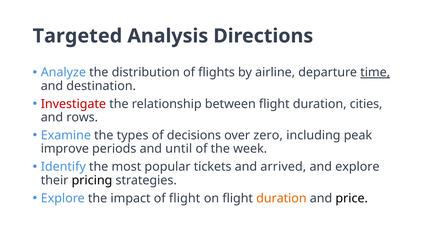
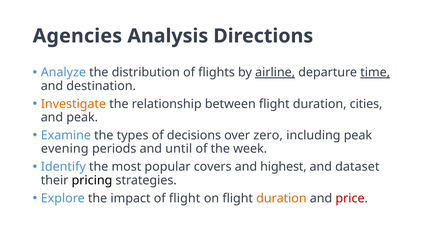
Targeted: Targeted -> Agencies
airline underline: none -> present
Investigate colour: red -> orange
and rows: rows -> peak
improve: improve -> evening
tickets: tickets -> covers
arrived: arrived -> highest
and explore: explore -> dataset
price colour: black -> red
